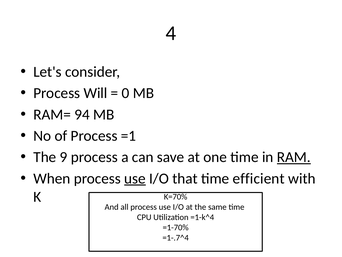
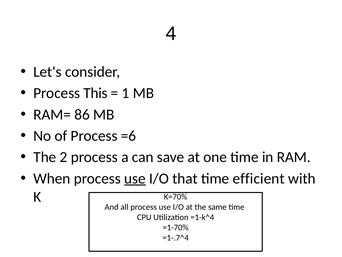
Will: Will -> This
0: 0 -> 1
94: 94 -> 86
=1: =1 -> =6
9: 9 -> 2
RAM underline: present -> none
